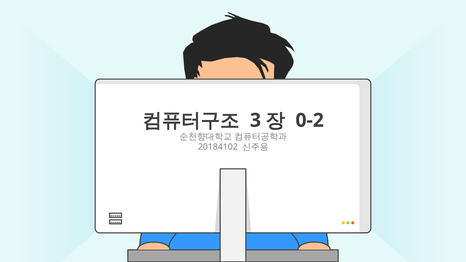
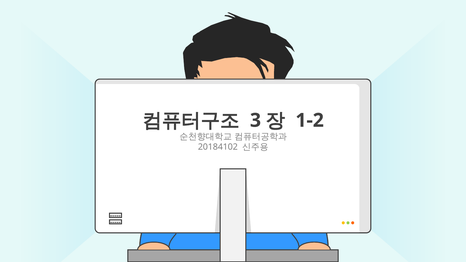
0-2: 0-2 -> 1-2
